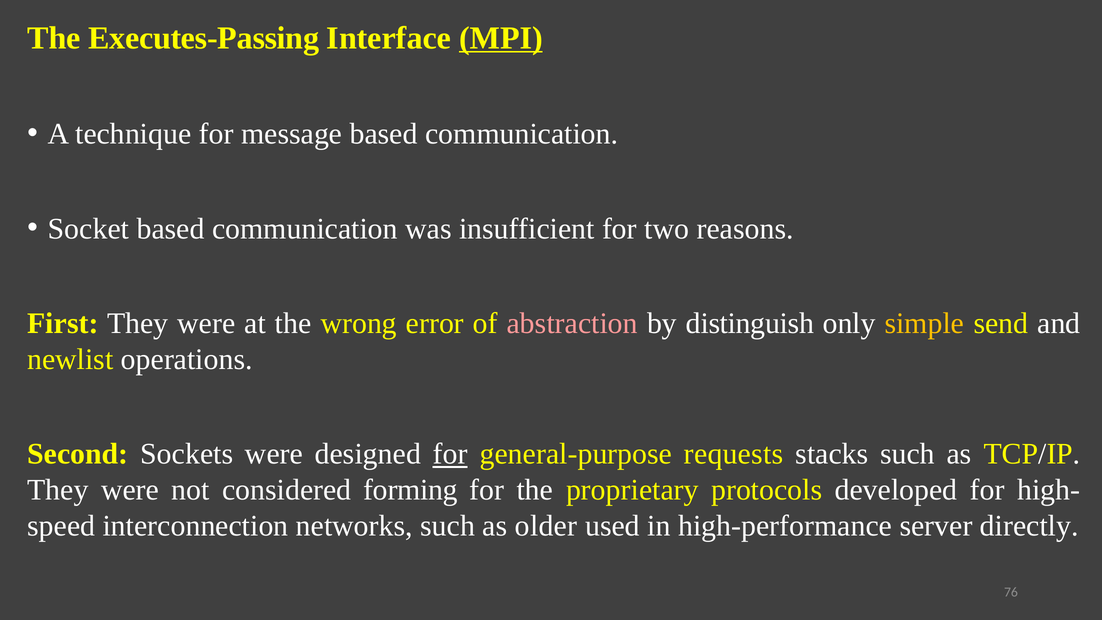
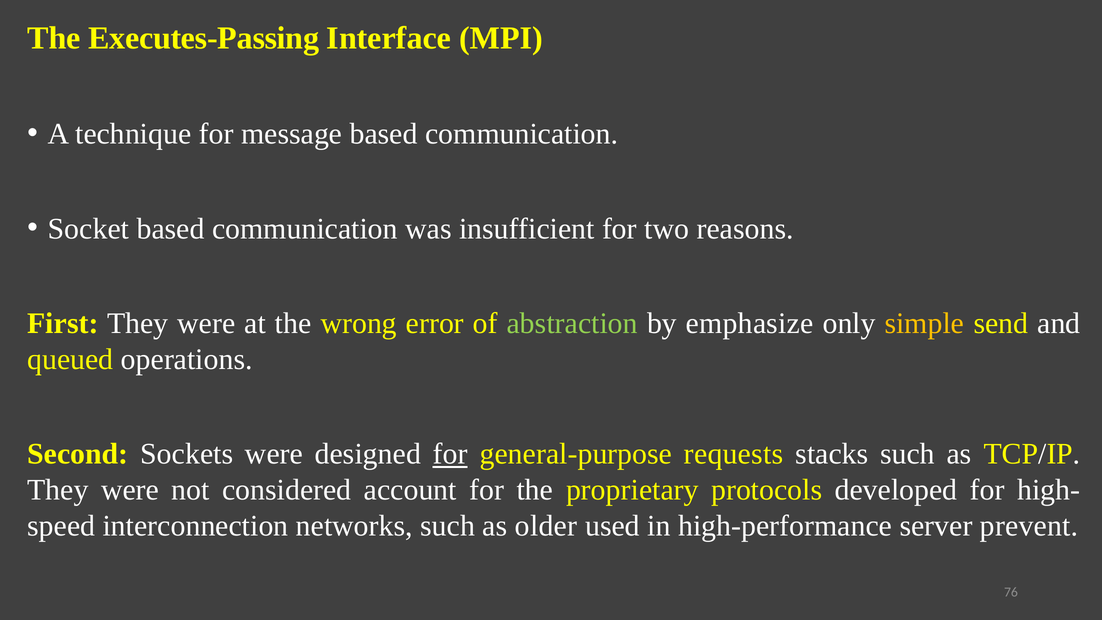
MPI underline: present -> none
abstraction colour: pink -> light green
distinguish: distinguish -> emphasize
newlist: newlist -> queued
forming: forming -> account
directly: directly -> prevent
